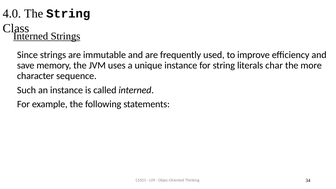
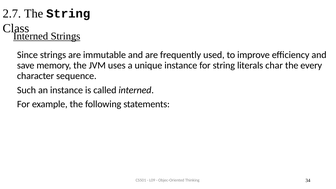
4.0: 4.0 -> 2.7
more: more -> every
